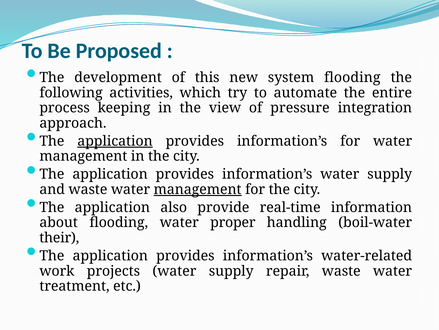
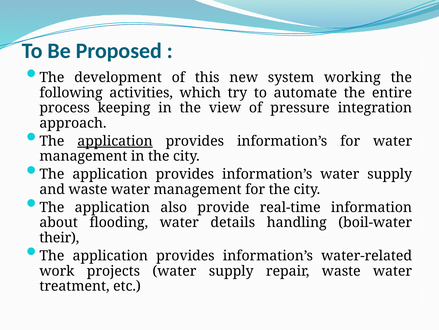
system flooding: flooding -> working
management at (198, 189) underline: present -> none
proper: proper -> details
